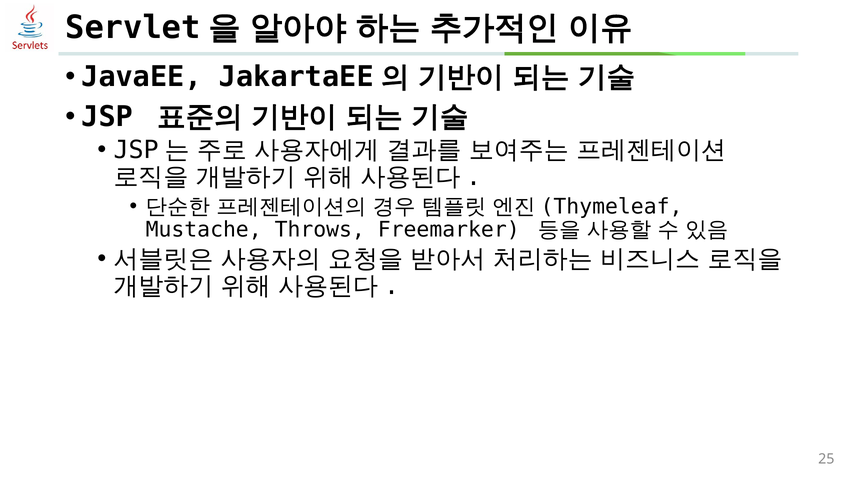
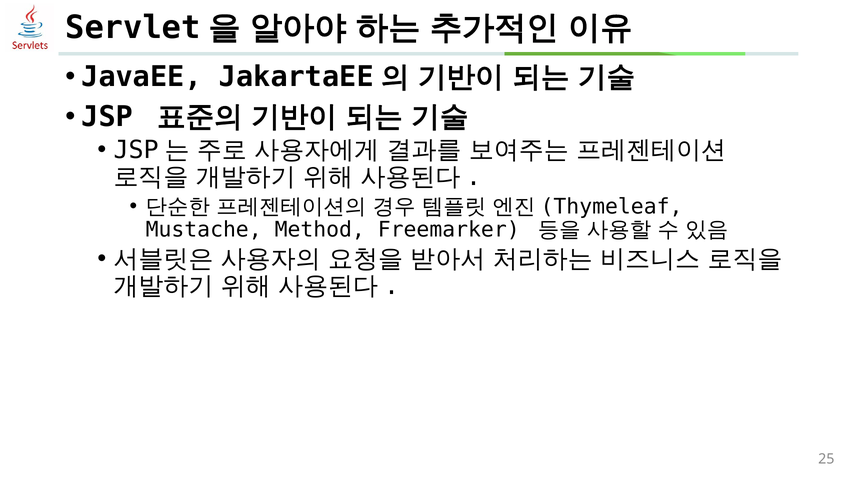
Throws: Throws -> Method
